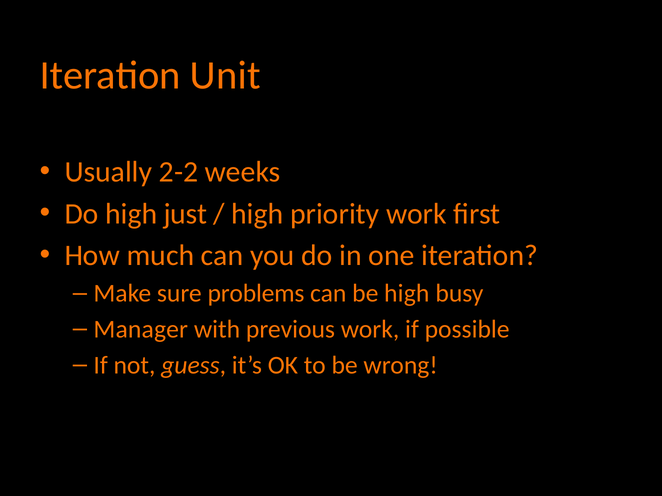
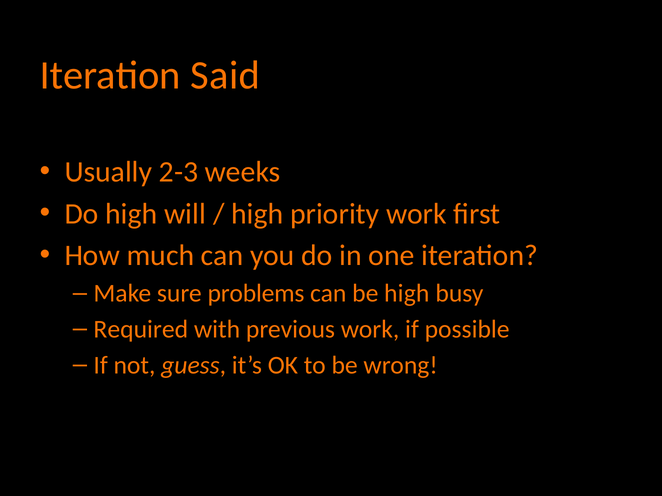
Unit: Unit -> Said
2-2: 2-2 -> 2-3
just: just -> will
Manager: Manager -> Required
